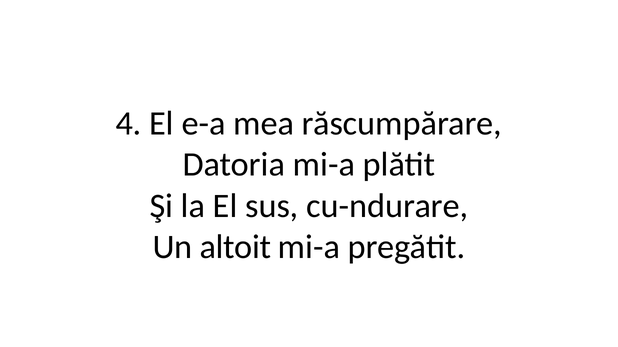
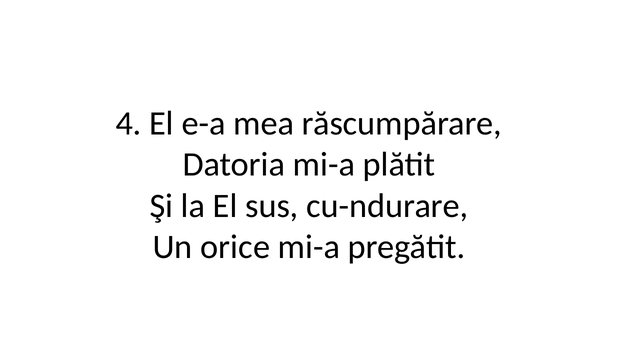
altoit: altoit -> orice
